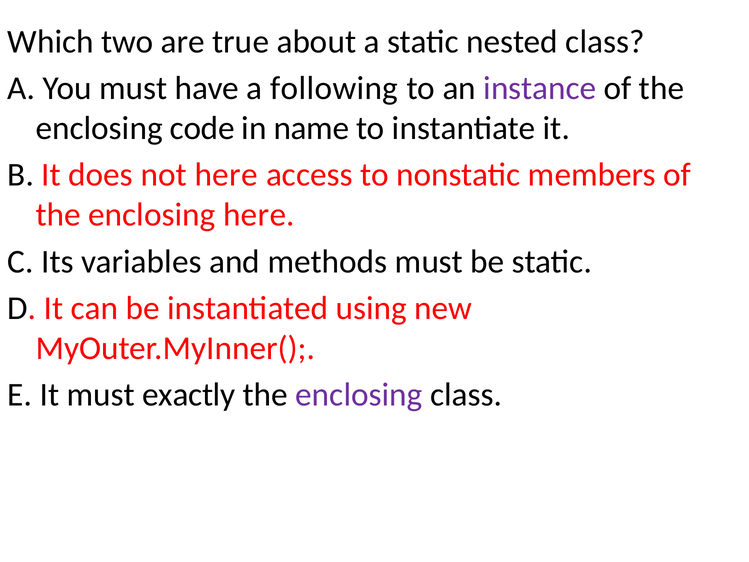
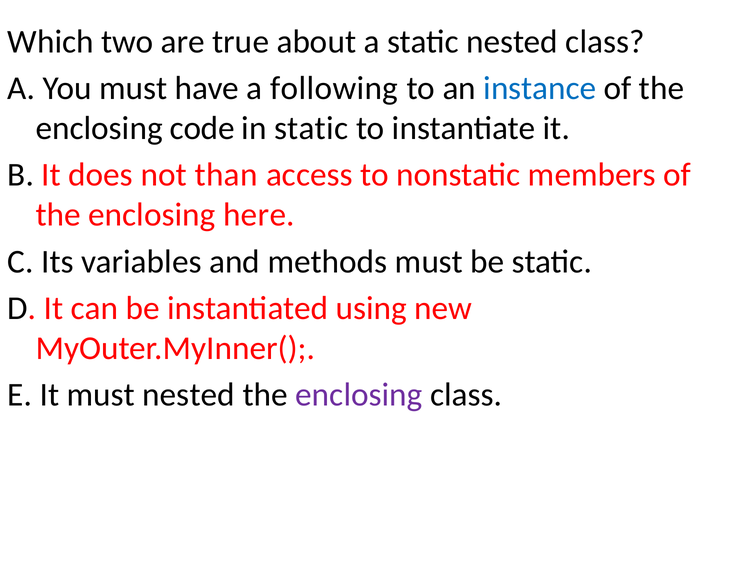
instance colour: purple -> blue
in name: name -> static
not here: here -> than
must exactly: exactly -> nested
